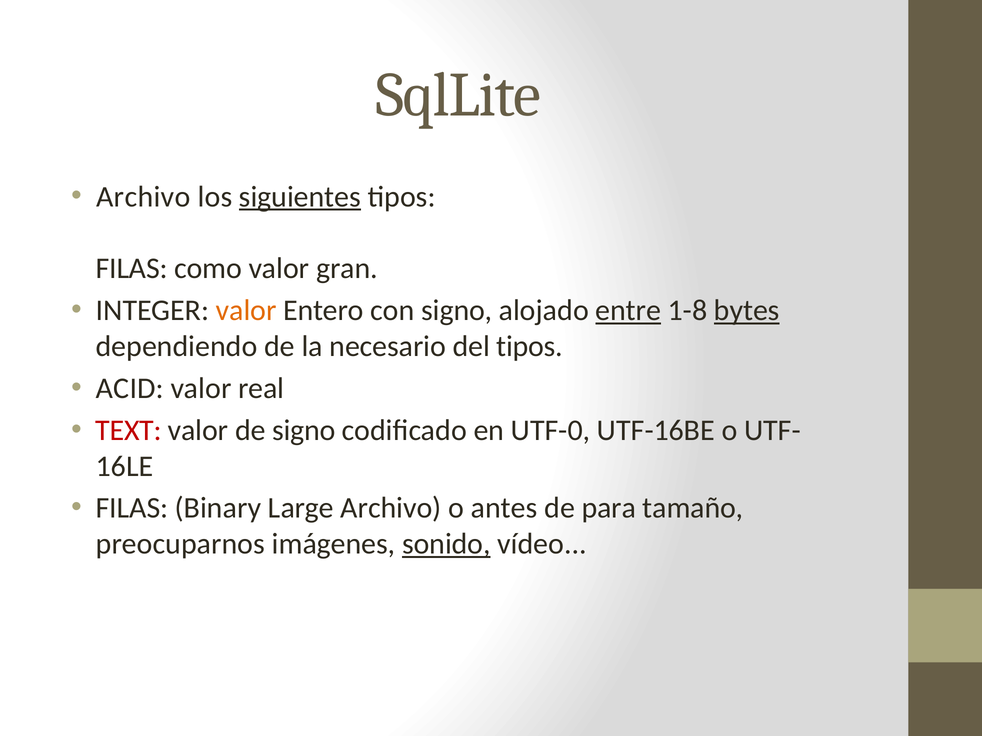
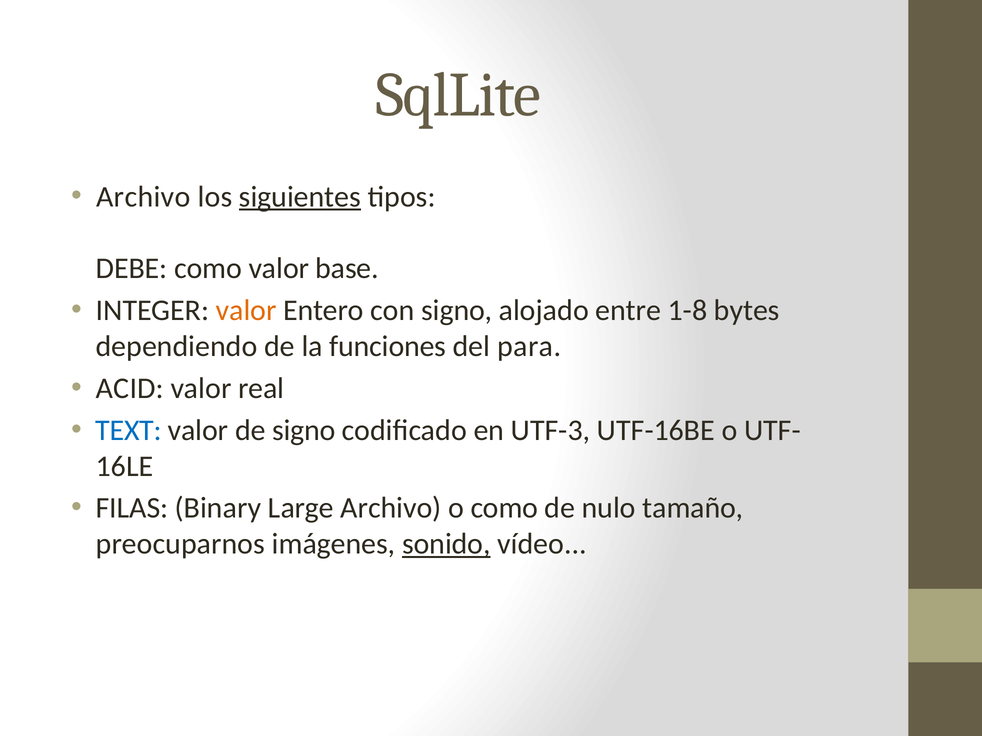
FILAS at (132, 269): FILAS -> DEBE
gran: gran -> base
entre underline: present -> none
bytes underline: present -> none
necesario: necesario -> funciones
del tipos: tipos -> para
TEXT colour: red -> blue
UTF-0: UTF-0 -> UTF-3
o antes: antes -> como
para: para -> nulo
